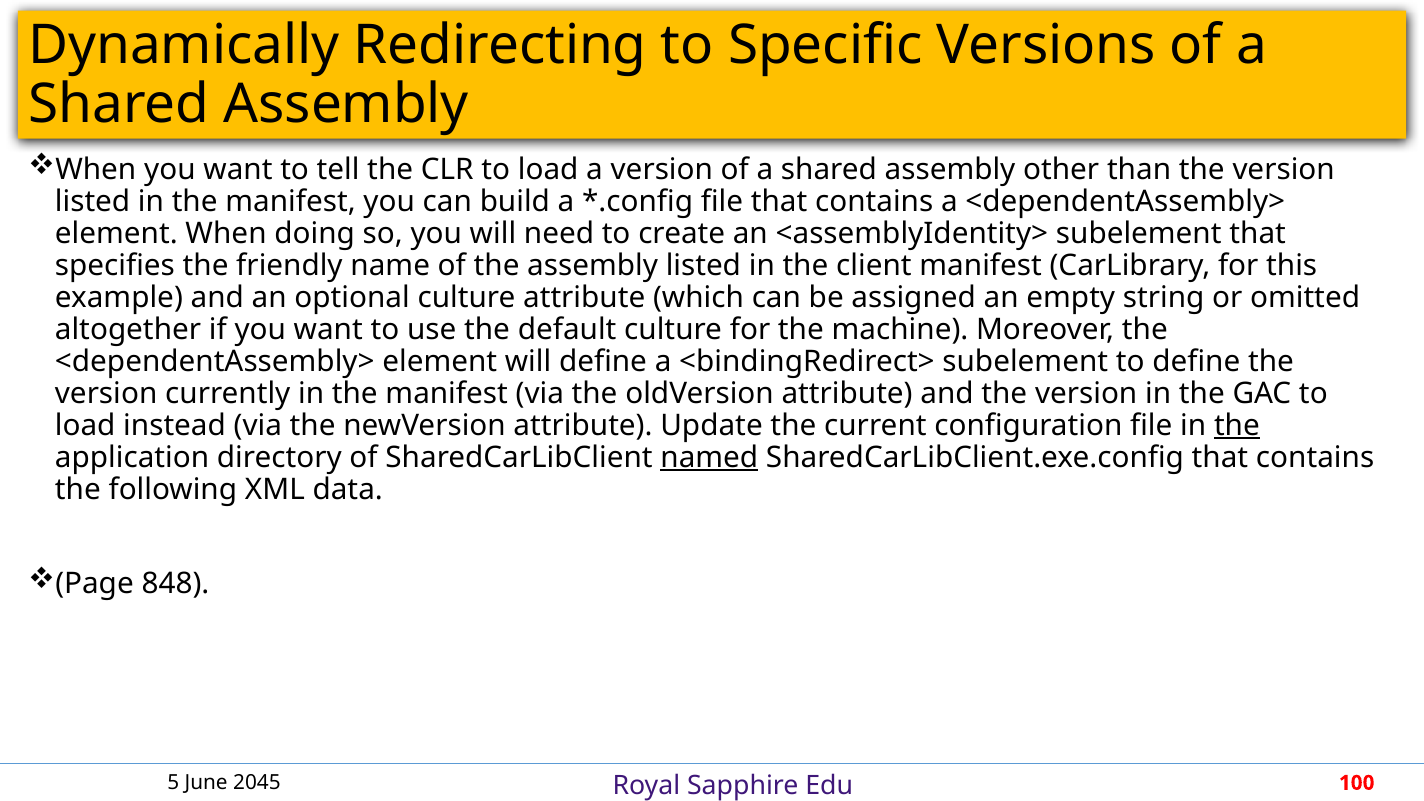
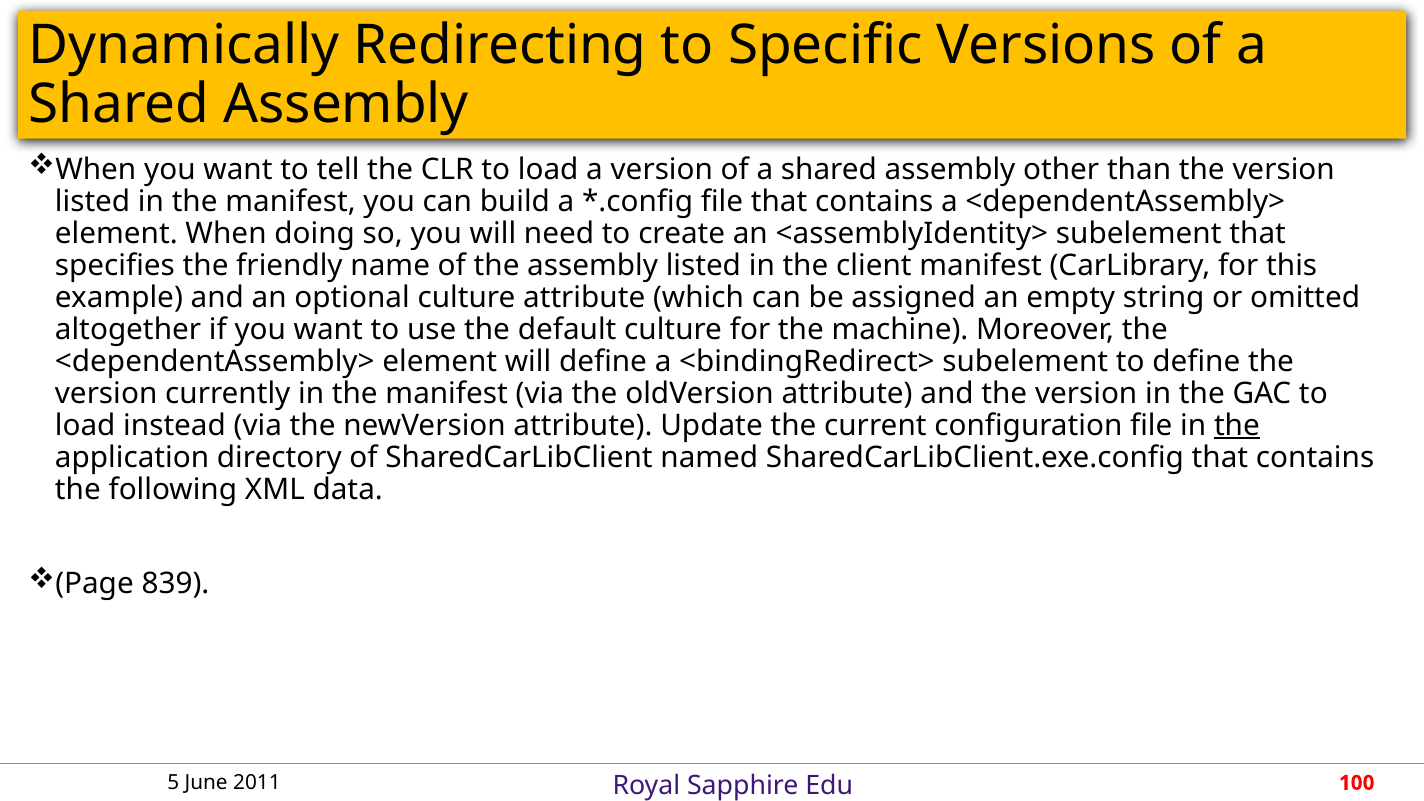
named underline: present -> none
848: 848 -> 839
2045: 2045 -> 2011
